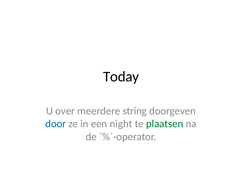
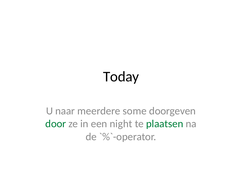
over: over -> naar
string: string -> some
door colour: blue -> green
